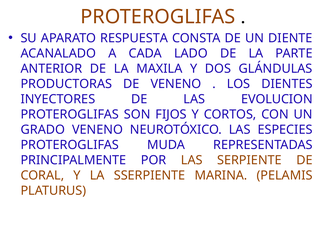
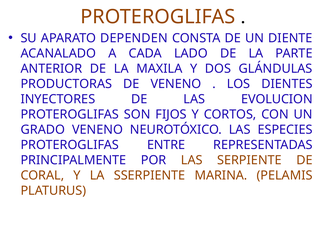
RESPUESTA: RESPUESTA -> DEPENDEN
MUDA: MUDA -> ENTRE
